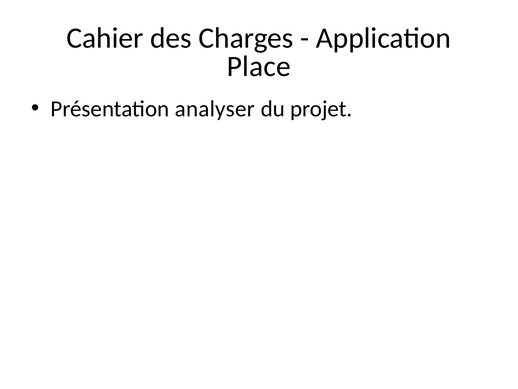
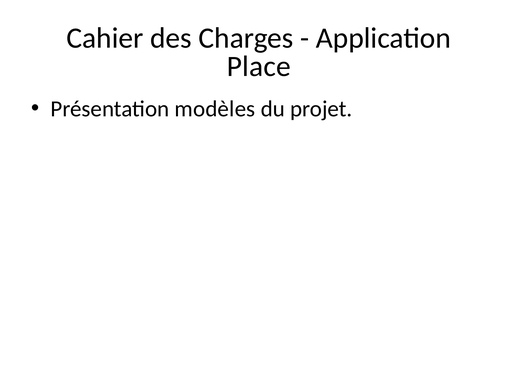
analyser: analyser -> modèles
